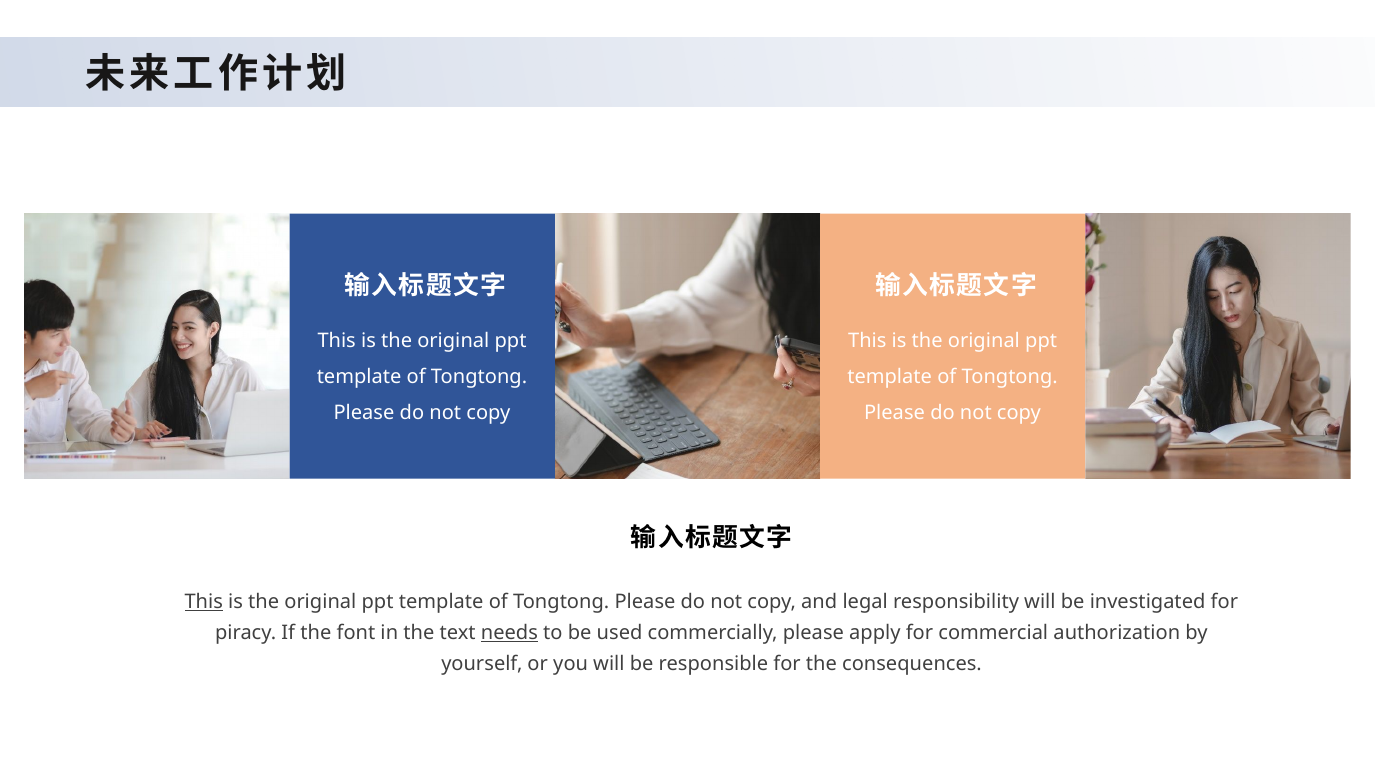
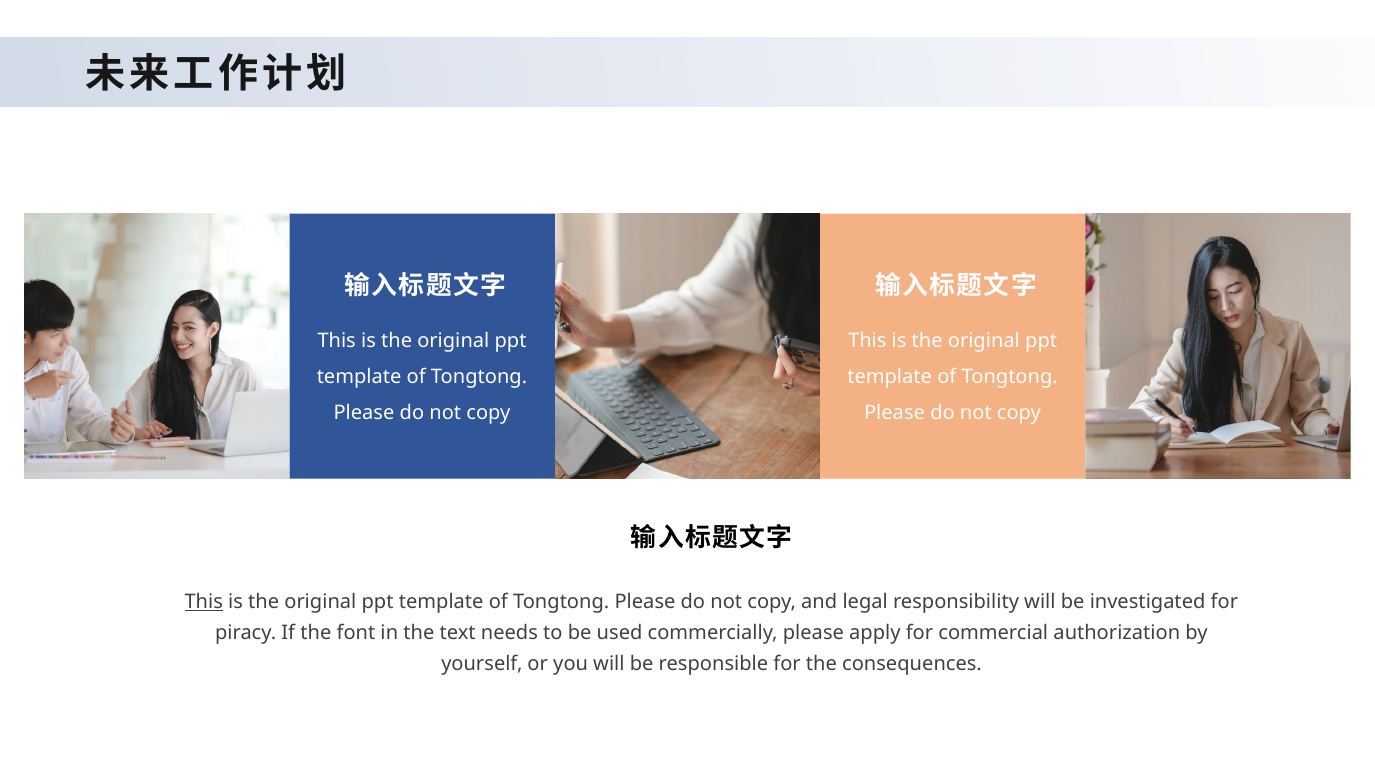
needs underline: present -> none
